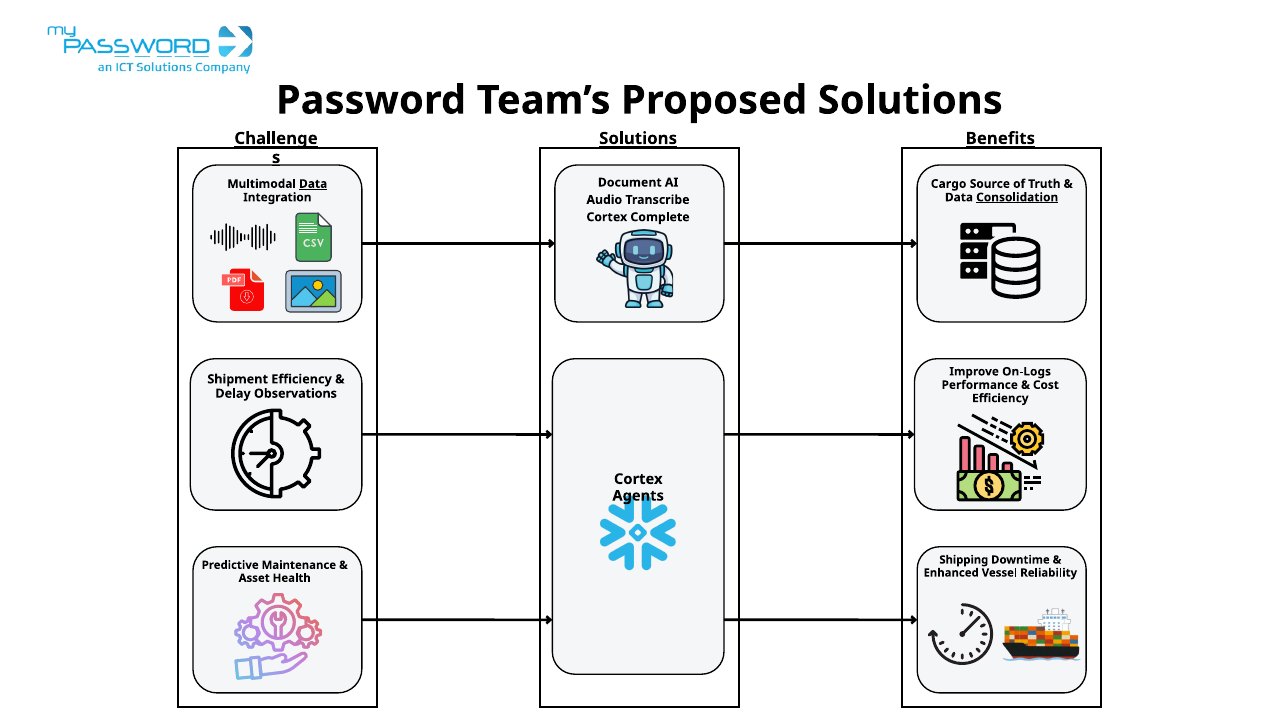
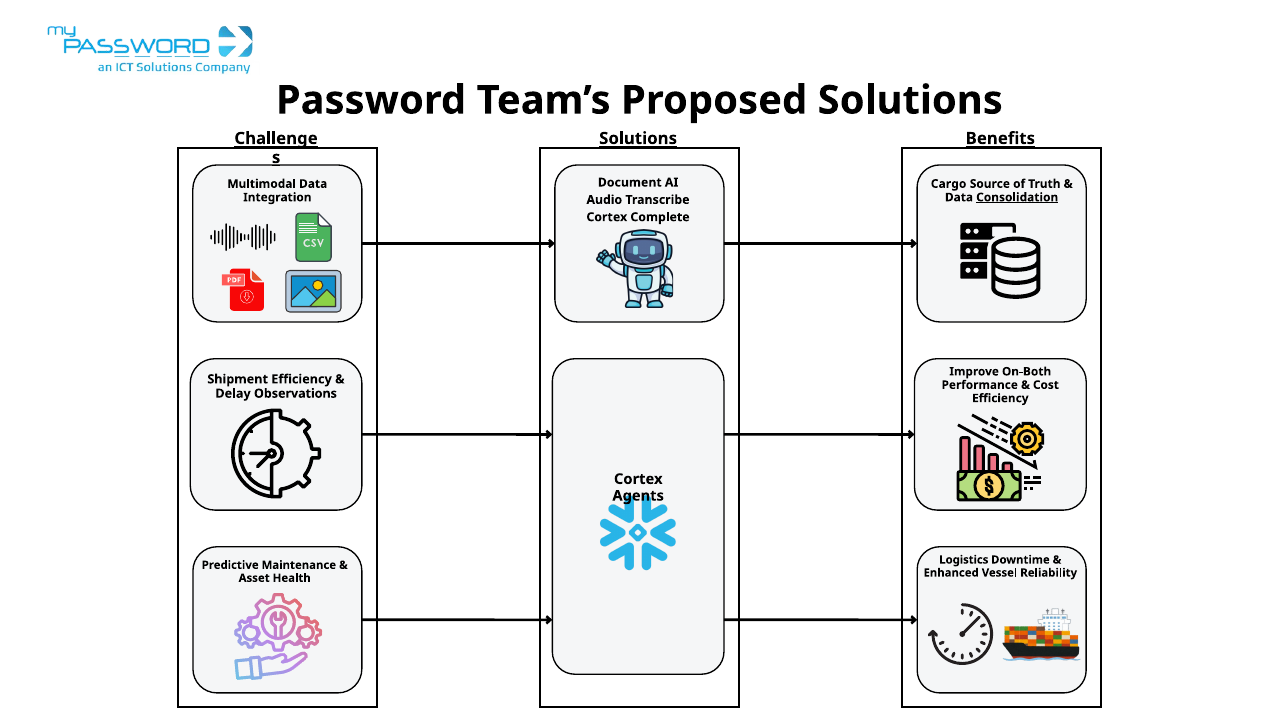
Data at (313, 184) underline: present -> none
On-Logs: On-Logs -> On-Both
Shipping: Shipping -> Logistics
